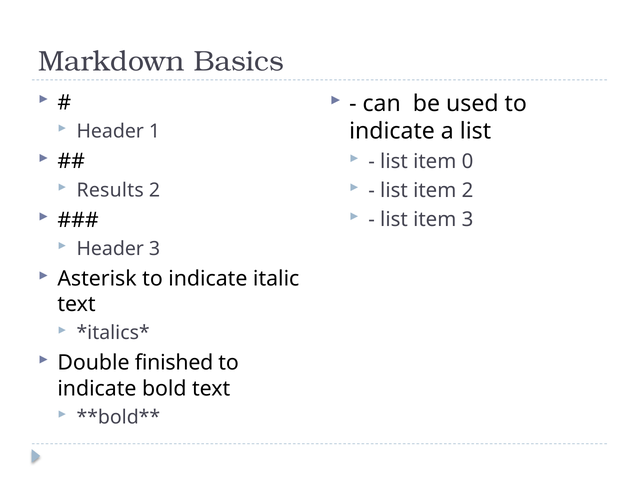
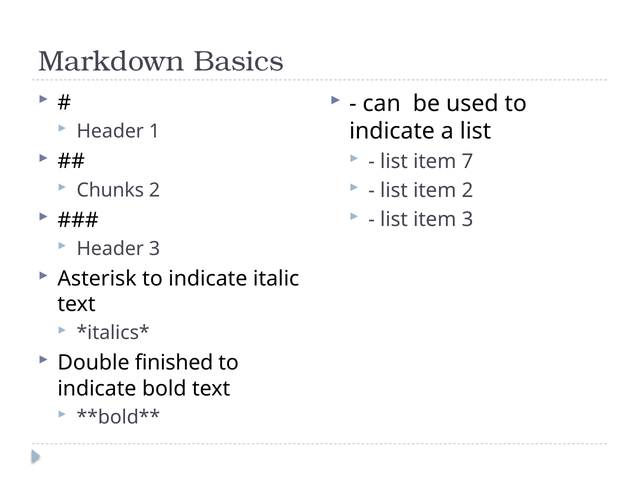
0: 0 -> 7
Results: Results -> Chunks
